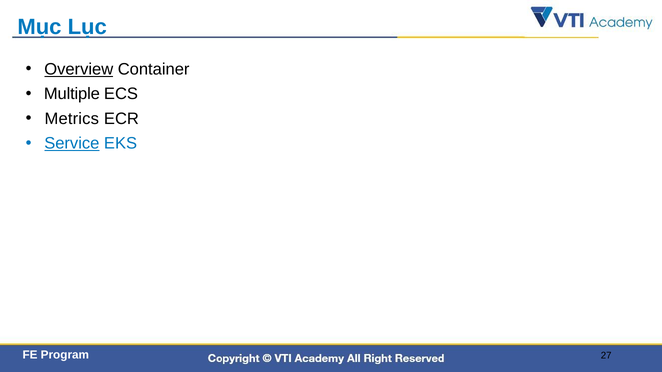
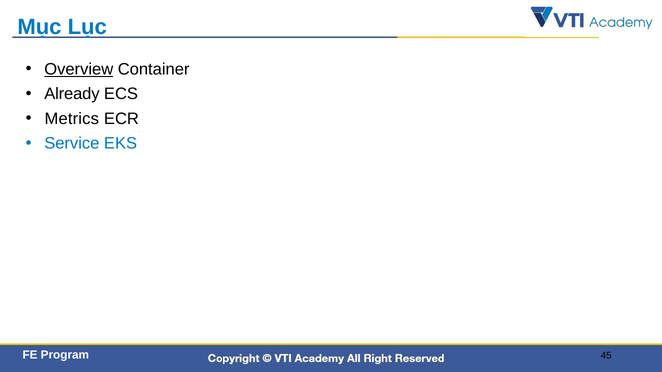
Multiple: Multiple -> Already
Service underline: present -> none
27: 27 -> 45
